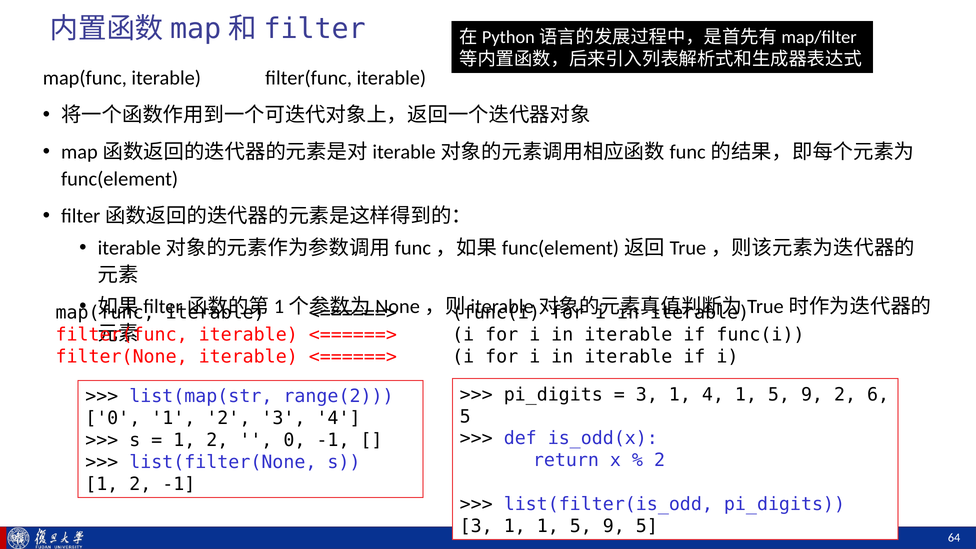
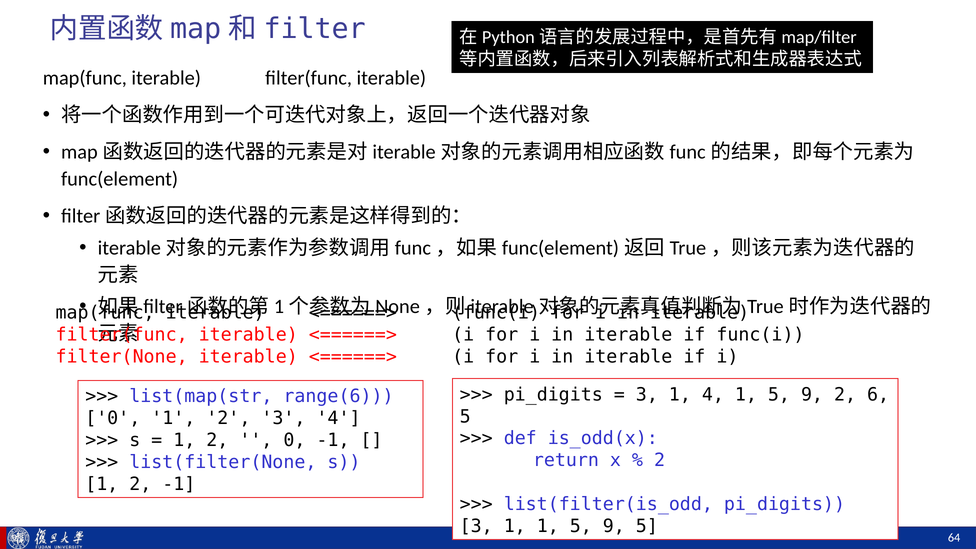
range(2: range(2 -> range(6
